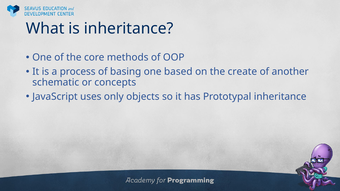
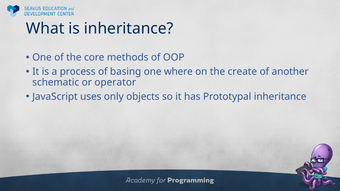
based: based -> where
concepts: concepts -> operator
